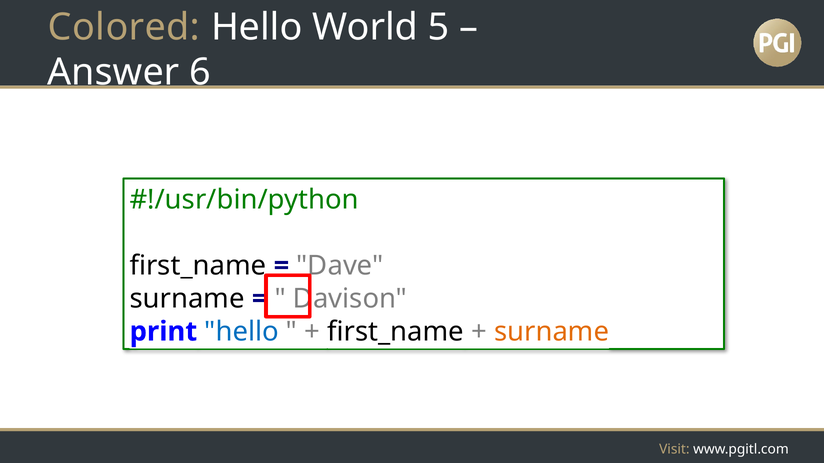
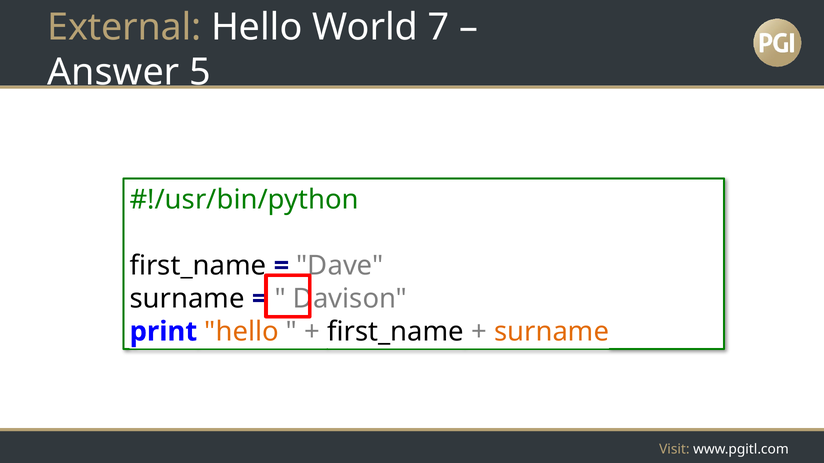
Colored: Colored -> External
5: 5 -> 7
6: 6 -> 5
hello at (242, 332) colour: blue -> orange
